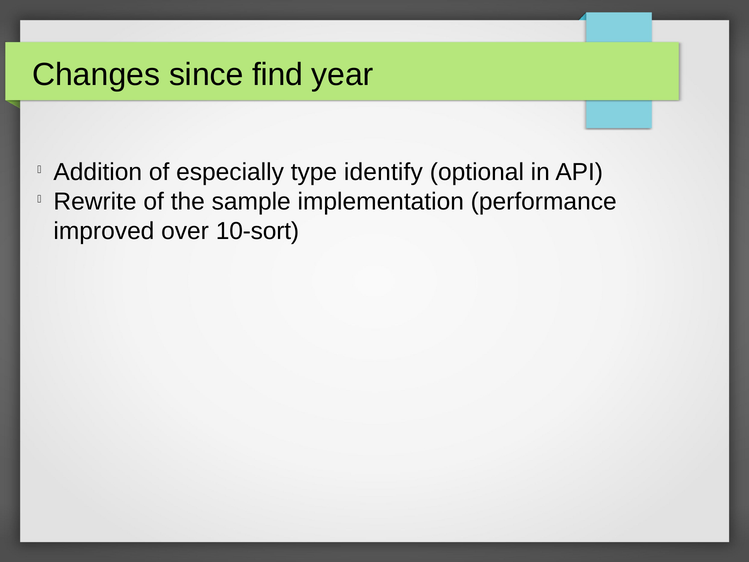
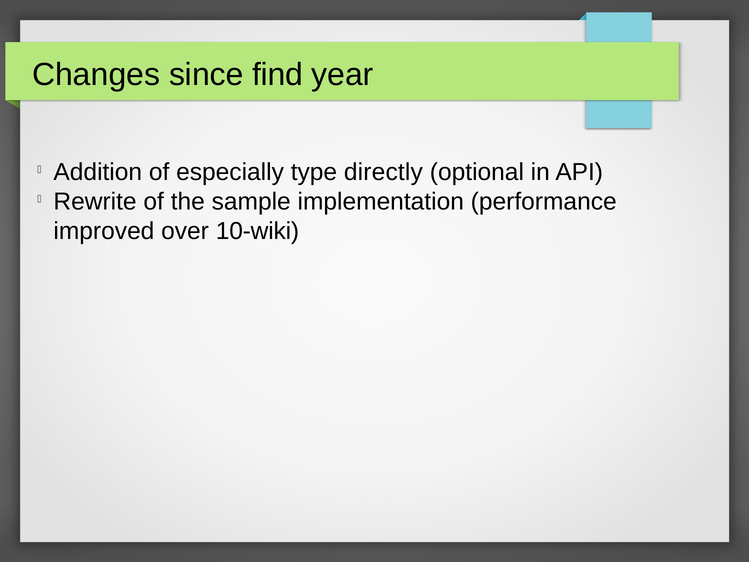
identify: identify -> directly
10-sort: 10-sort -> 10-wiki
